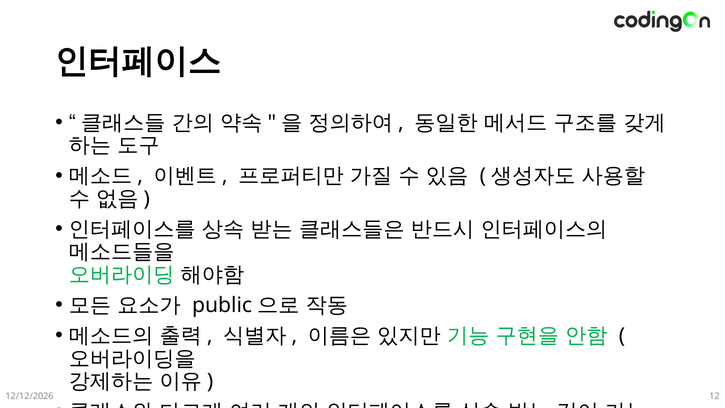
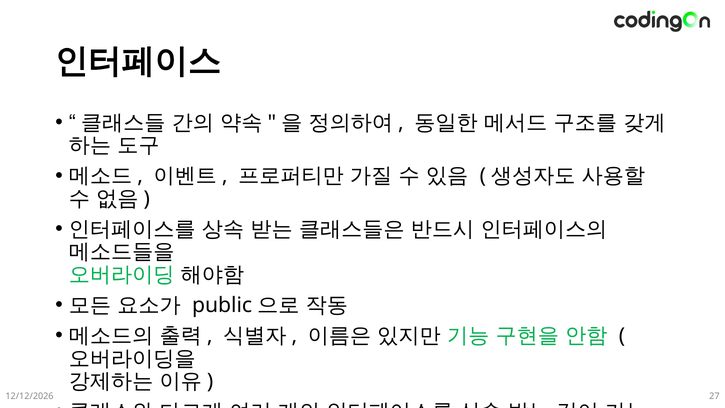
12: 12 -> 27
